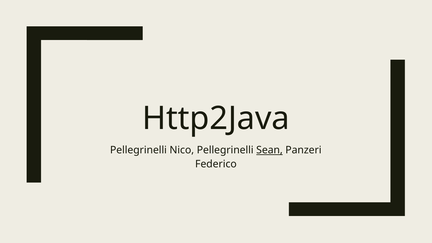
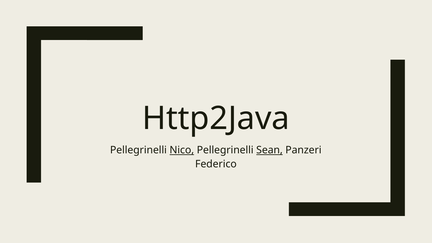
Nico underline: none -> present
